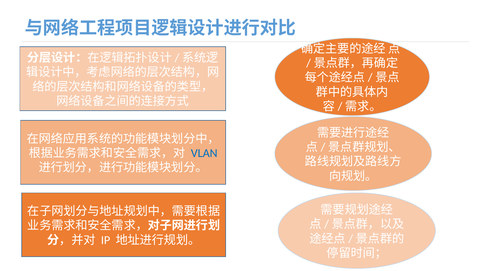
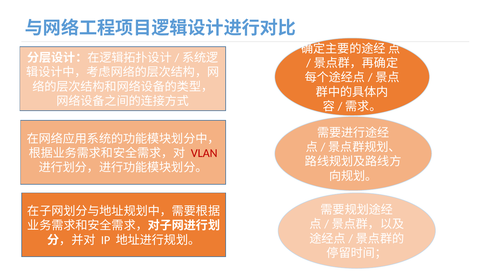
VLAN colour: blue -> red
